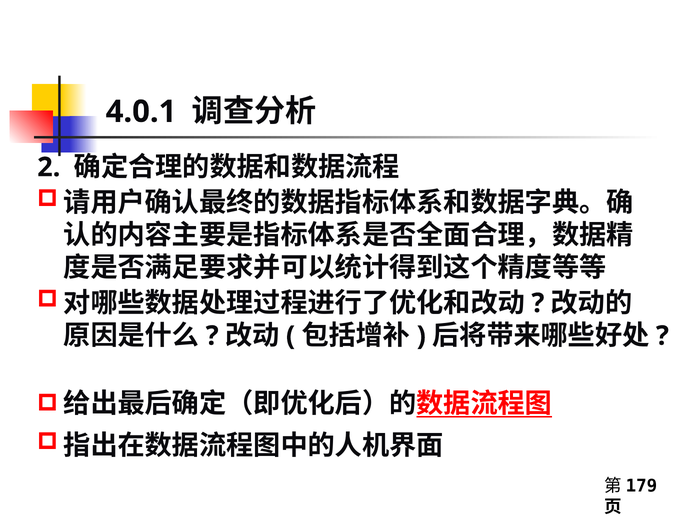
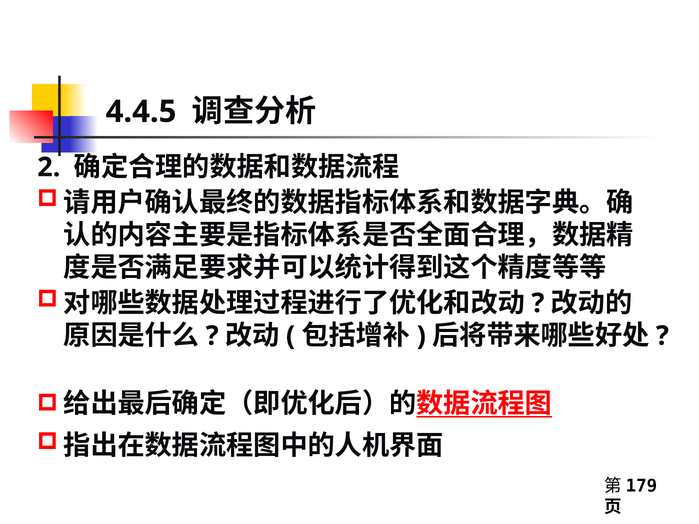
4.0.1: 4.0.1 -> 4.4.5
